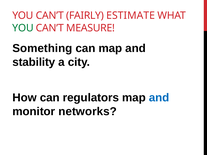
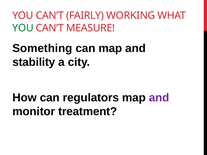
ESTIMATE: ESTIMATE -> WORKING
and at (159, 98) colour: blue -> purple
networks: networks -> treatment
